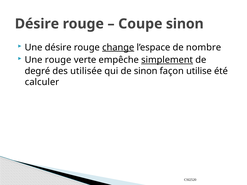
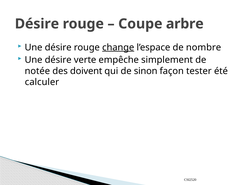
Coupe sinon: sinon -> arbre
rouge at (58, 60): rouge -> désire
simplement underline: present -> none
degré: degré -> notée
utilisée: utilisée -> doivent
utilise: utilise -> tester
